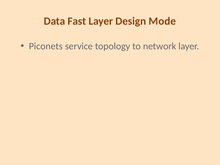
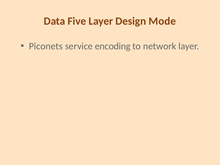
Fast: Fast -> Five
topology: topology -> encoding
